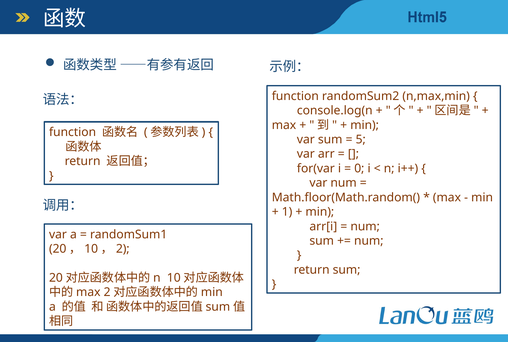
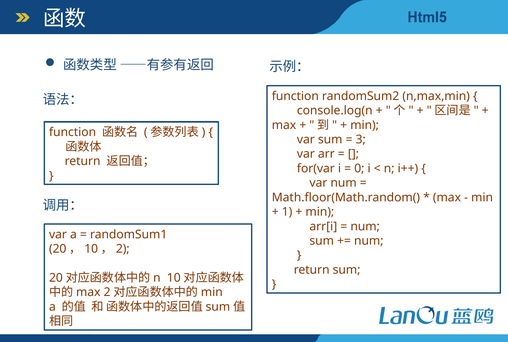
5: 5 -> 3
